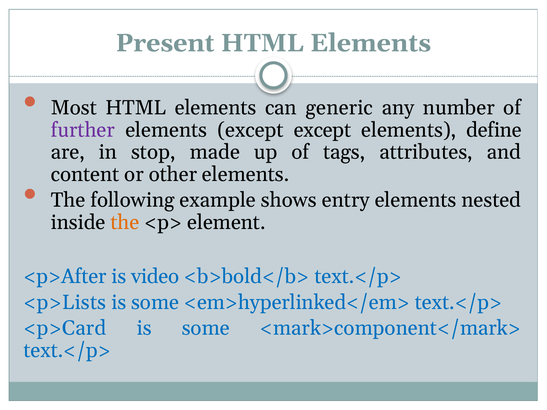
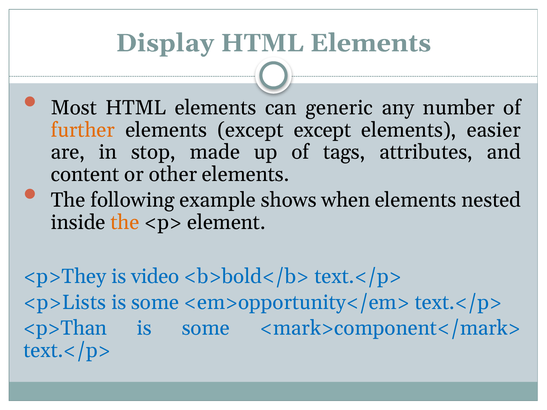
Present: Present -> Display
further colour: purple -> orange
define: define -> easier
entry: entry -> when
<p>After: <p>After -> <p>They
<em>hyperlinked</em>: <em>hyperlinked</em> -> <em>opportunity</em>
<p>Card: <p>Card -> <p>Than
